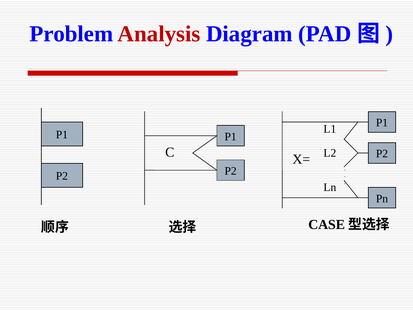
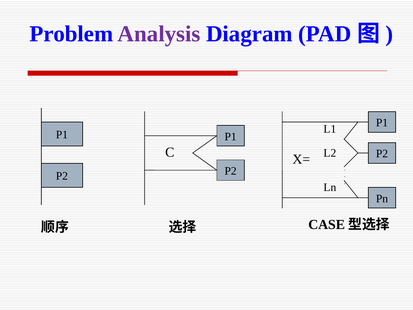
Analysis colour: red -> purple
